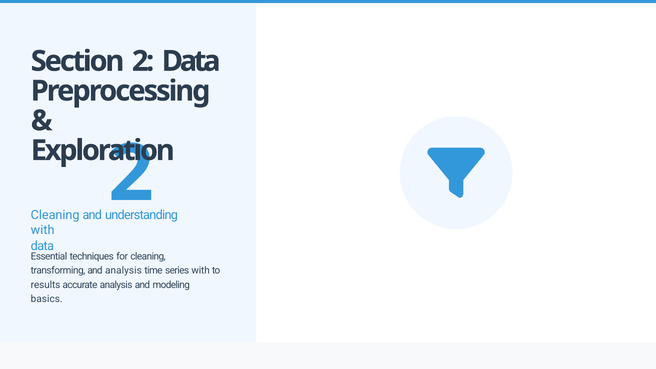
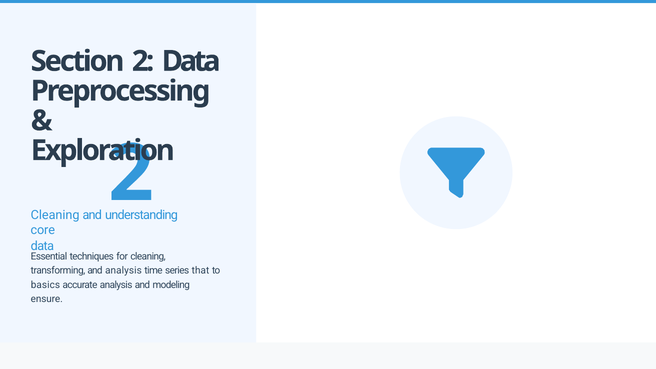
with at (43, 230): with -> core
series with: with -> that
results: results -> basics
basics: basics -> ensure
